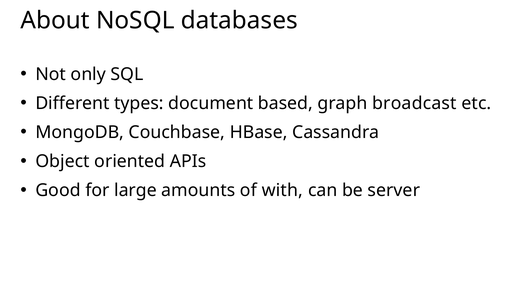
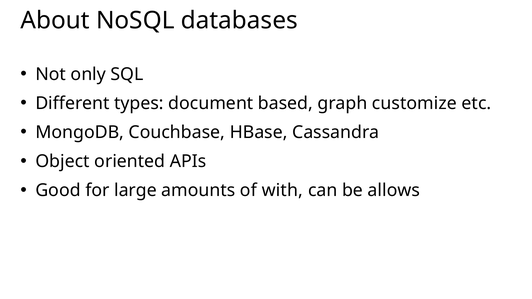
broadcast: broadcast -> customize
server: server -> allows
